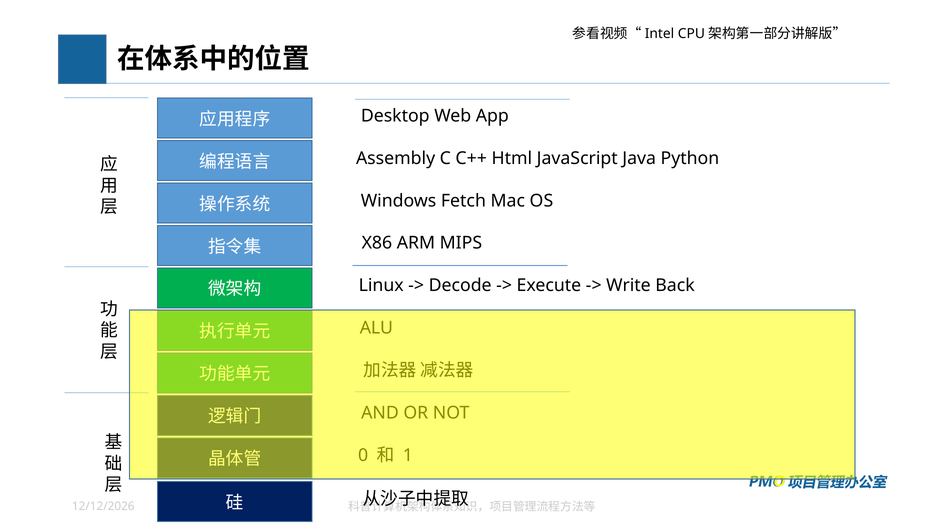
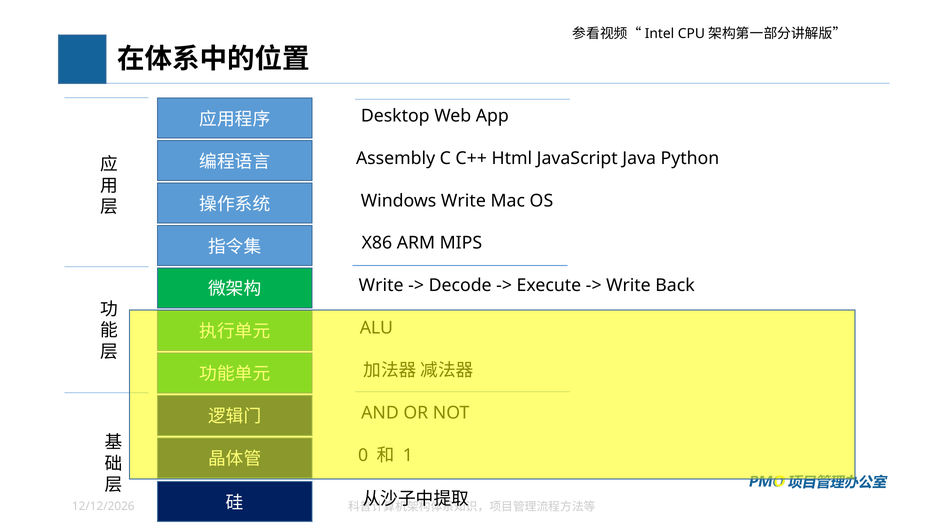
Windows Fetch: Fetch -> Write
Linux at (381, 285): Linux -> Write
